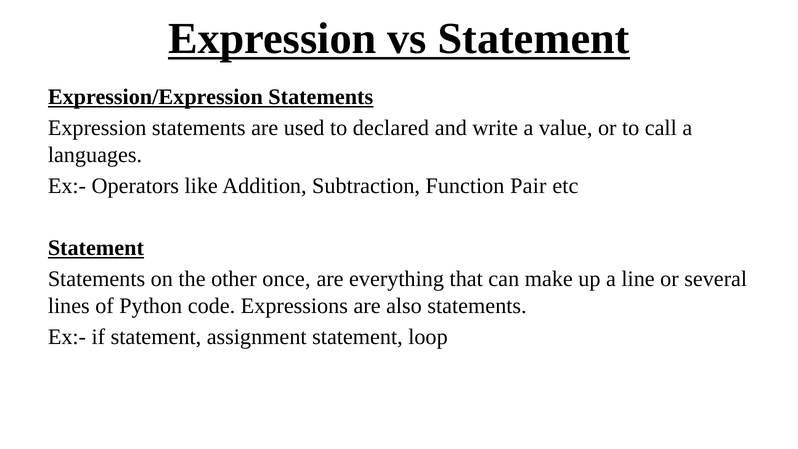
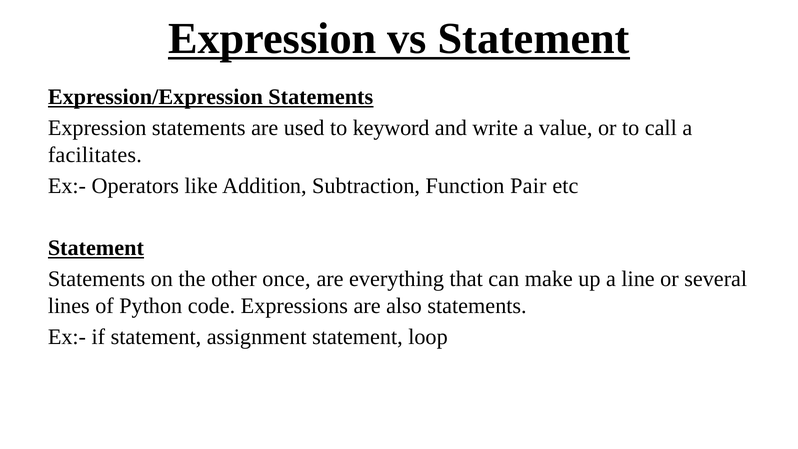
declared: declared -> keyword
languages: languages -> facilitates
